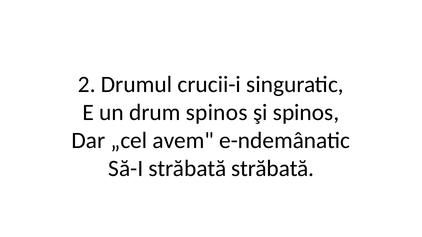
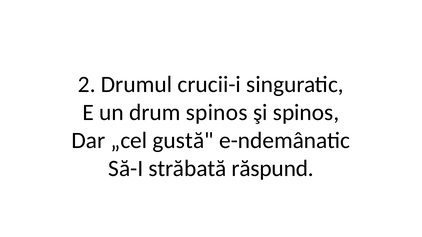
avem: avem -> gustă
străbată străbată: străbată -> răspund
